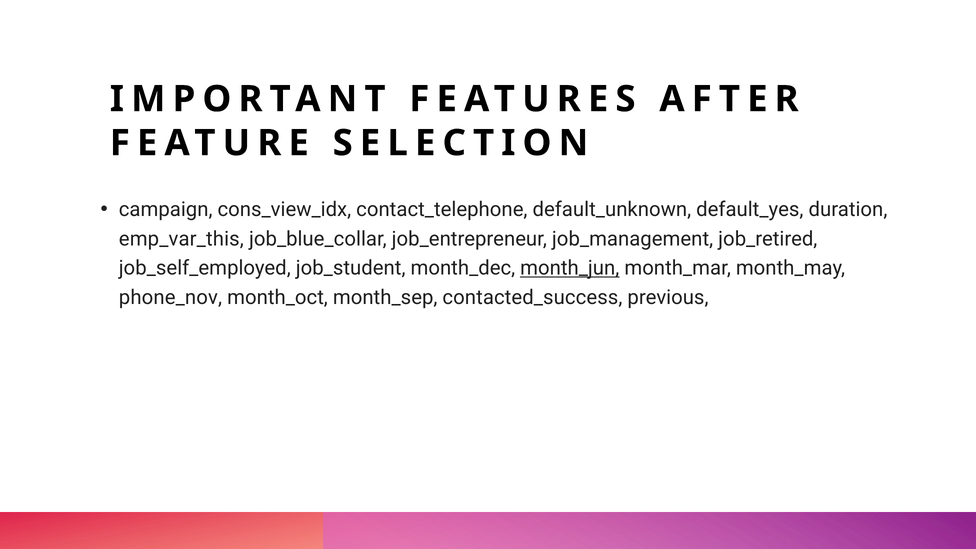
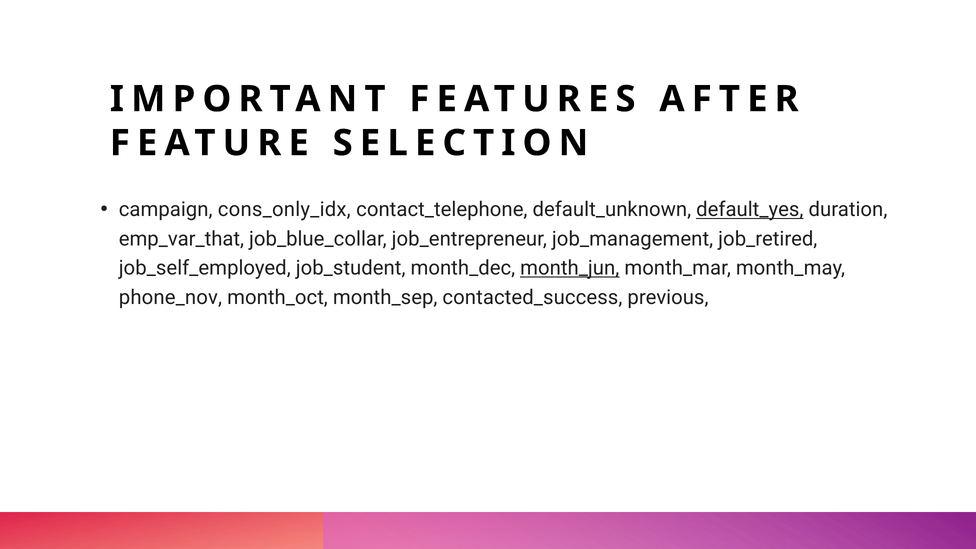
cons_view_idx: cons_view_idx -> cons_only_idx
default_yes underline: none -> present
emp_var_this: emp_var_this -> emp_var_that
